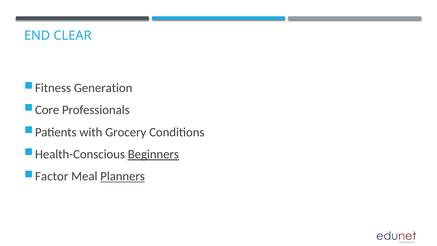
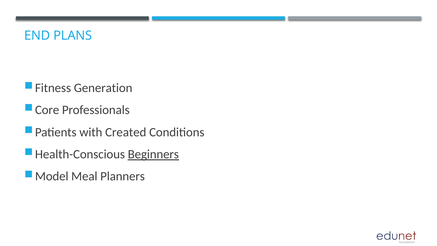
CLEAR: CLEAR -> PLANS
Grocery: Grocery -> Created
Factor: Factor -> Model
Planners underline: present -> none
